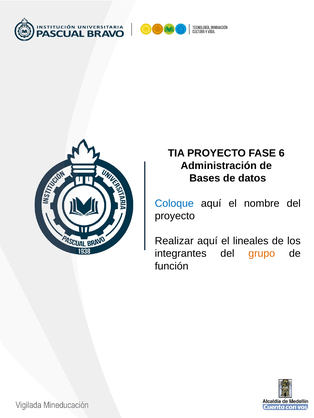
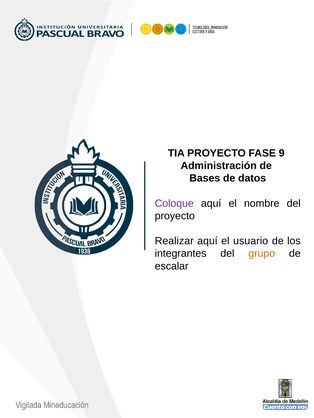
6: 6 -> 9
Coloque colour: blue -> purple
lineales: lineales -> usuario
función: función -> escalar
